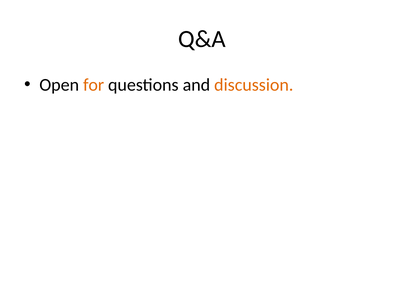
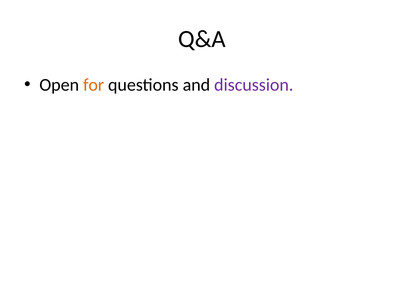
discussion colour: orange -> purple
